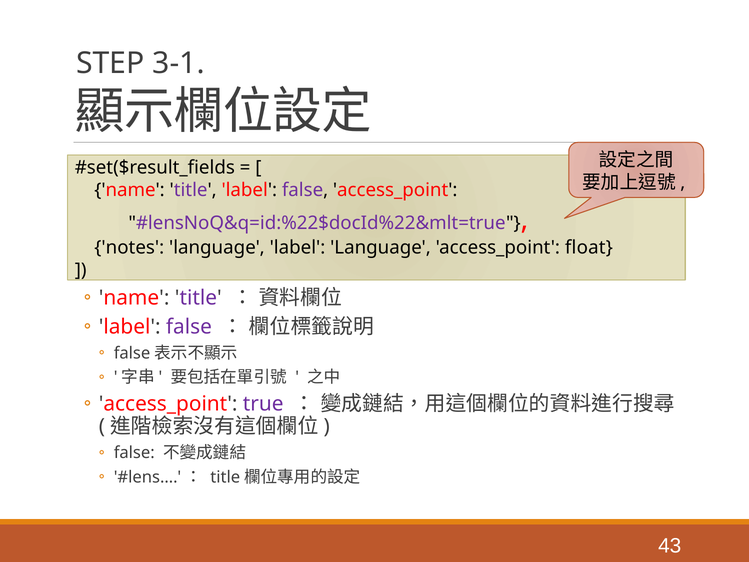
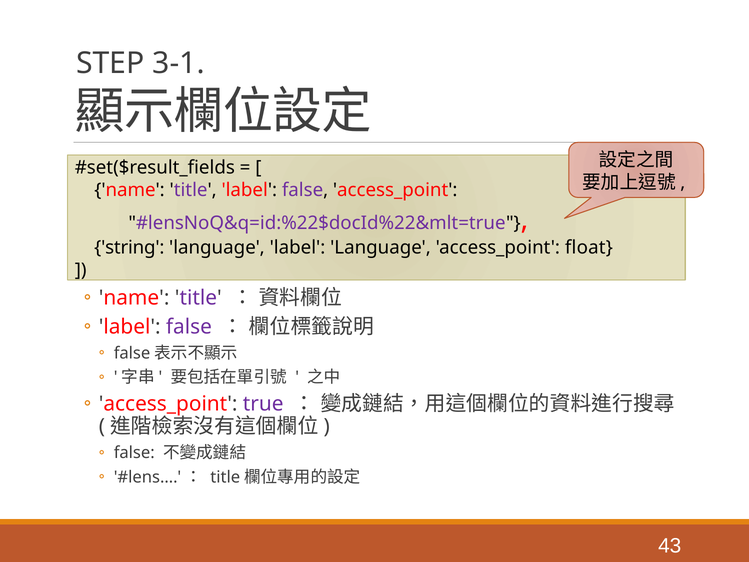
notes: notes -> string
